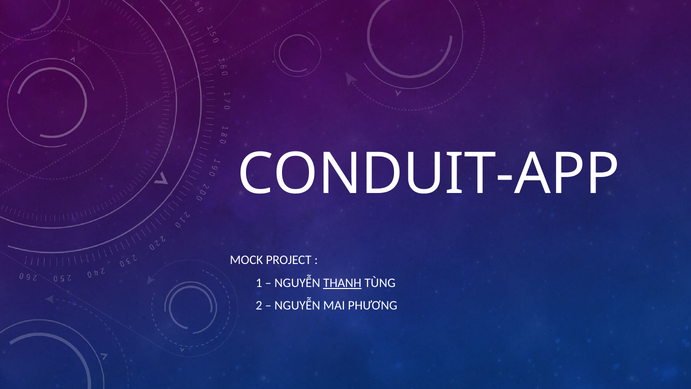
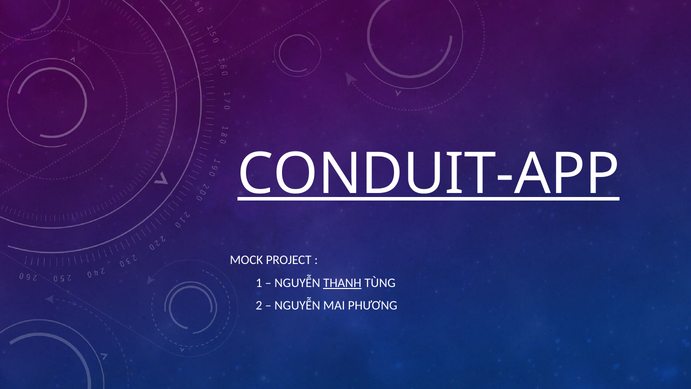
CONDUIT-APP underline: none -> present
